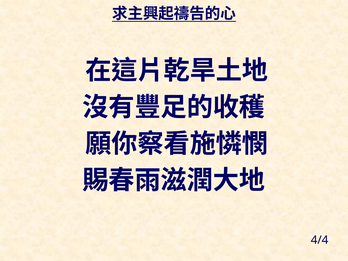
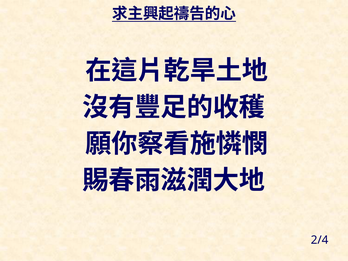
4/4: 4/4 -> 2/4
